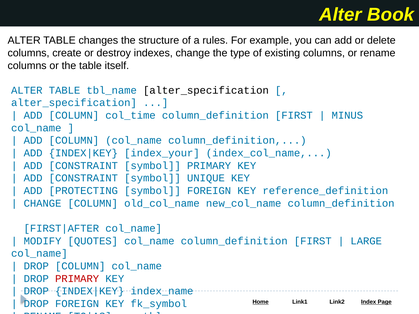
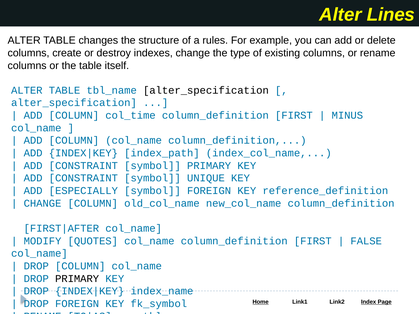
Book: Book -> Lines
index_your: index_your -> index_path
PROTECTING: PROTECTING -> ESPECIALLY
LARGE: LARGE -> FALSE
PRIMARY at (77, 279) colour: red -> black
